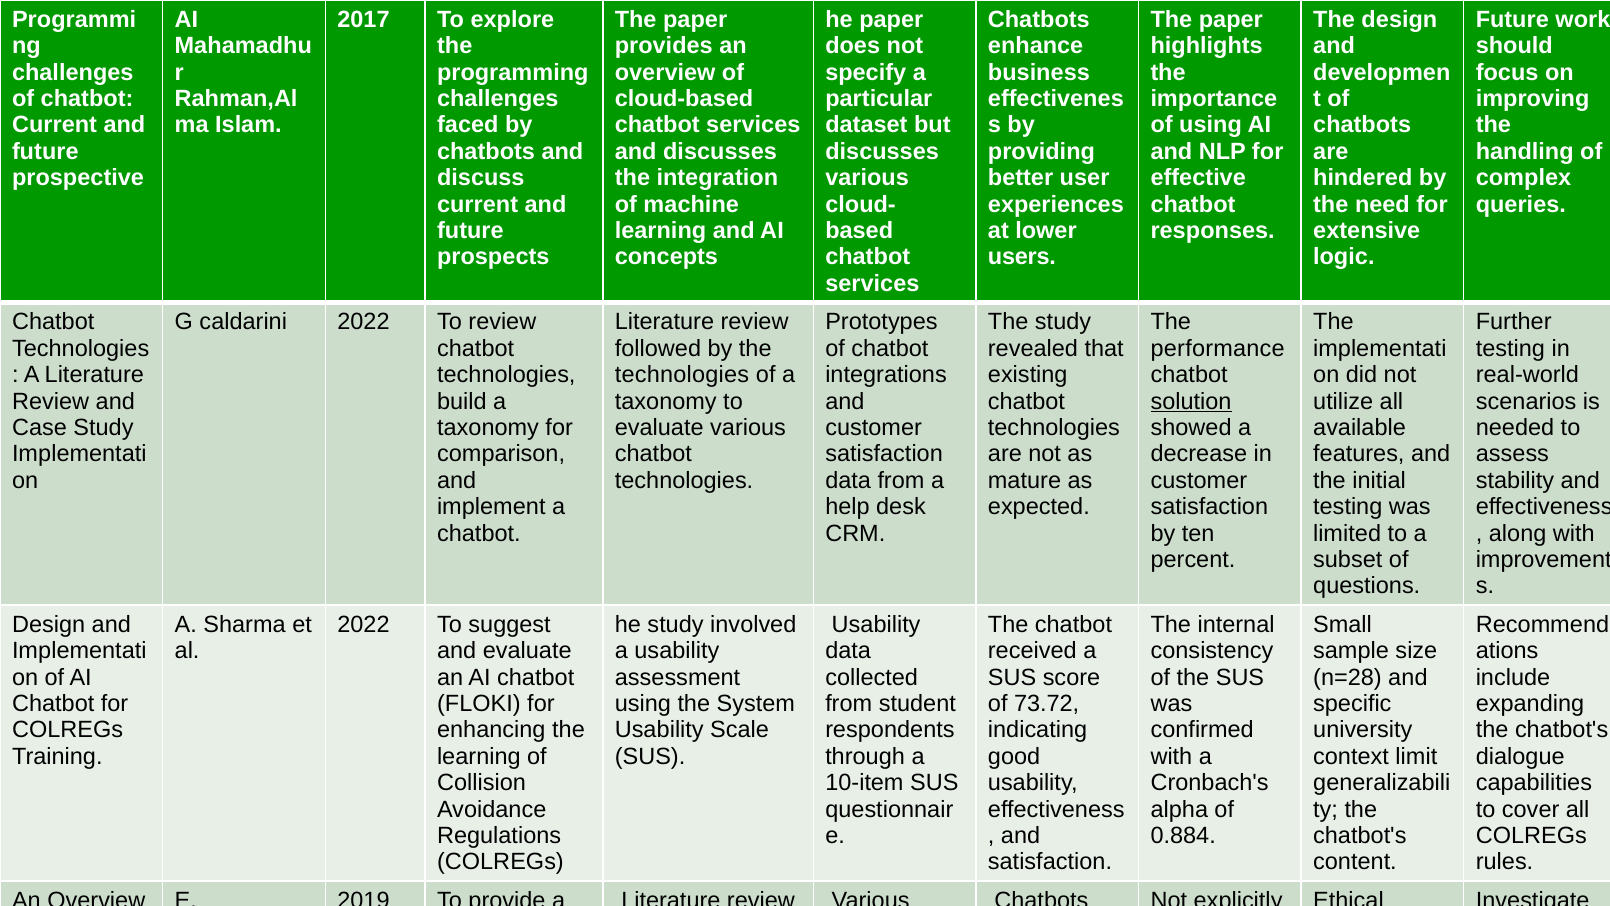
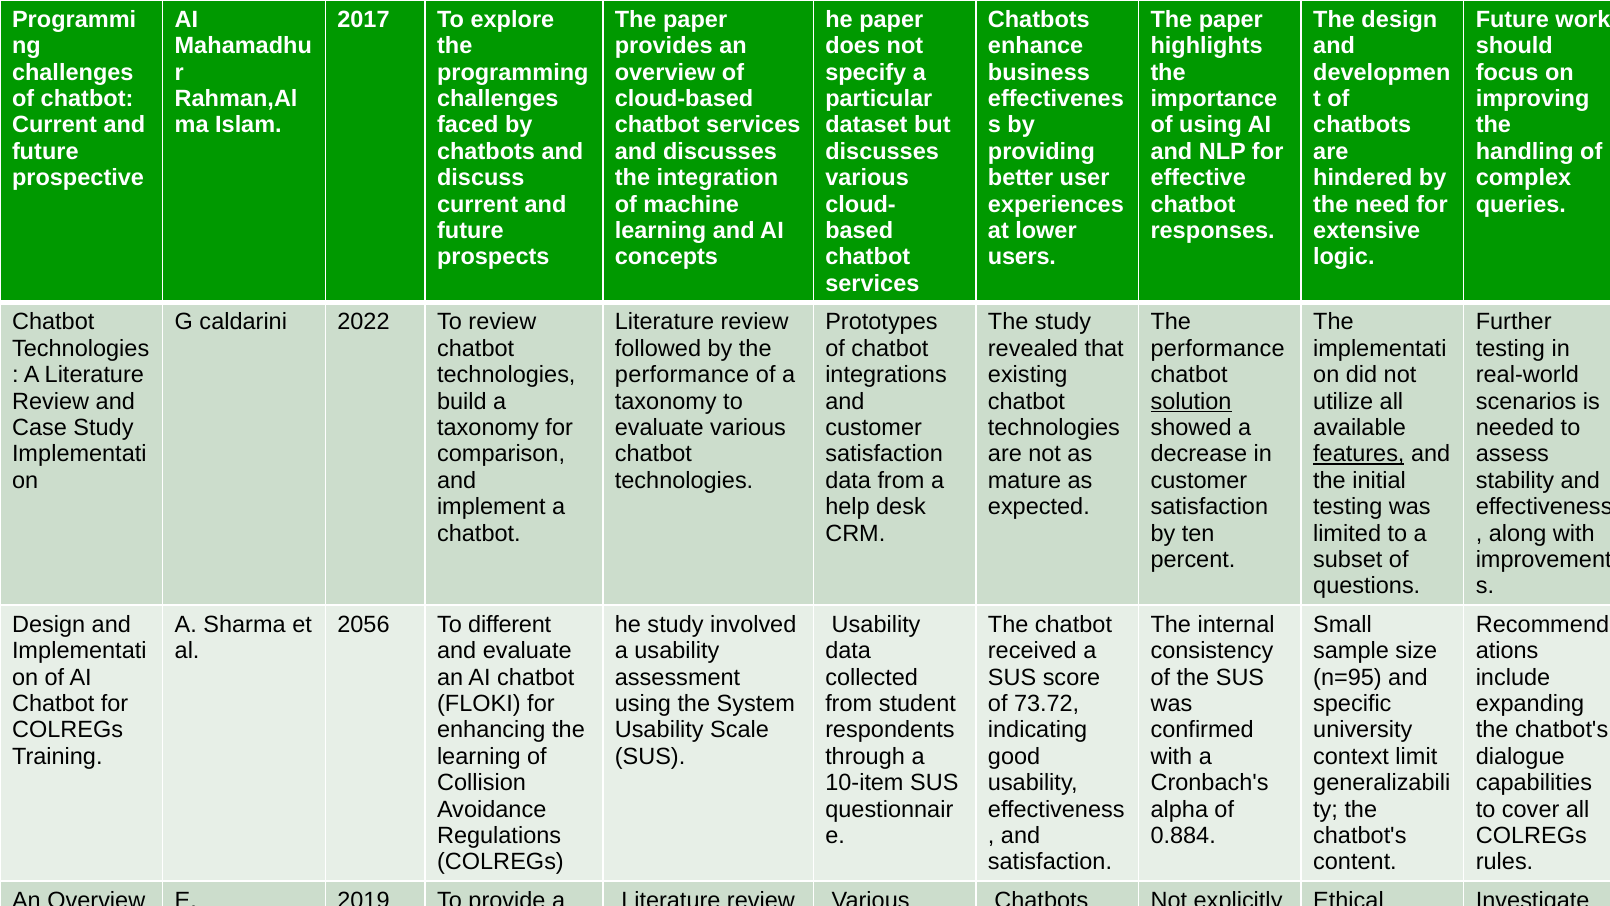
technologies at (682, 375): technologies -> performance
features underline: none -> present
2022 at (363, 624): 2022 -> 2056
suggest: suggest -> different
n=28: n=28 -> n=95
